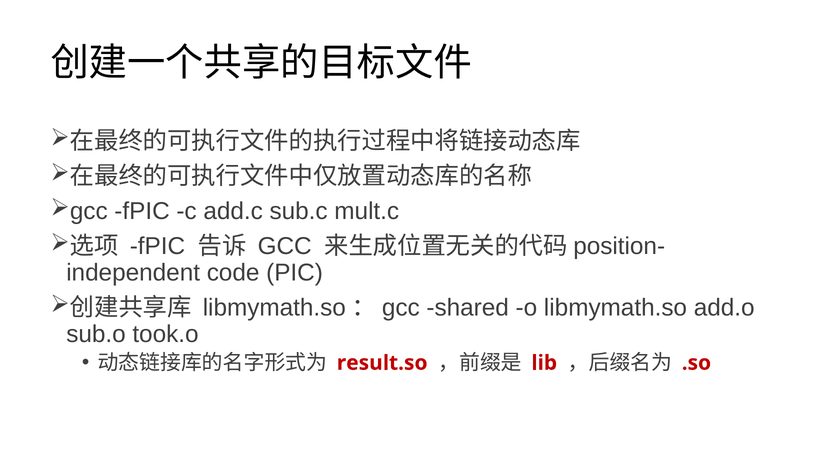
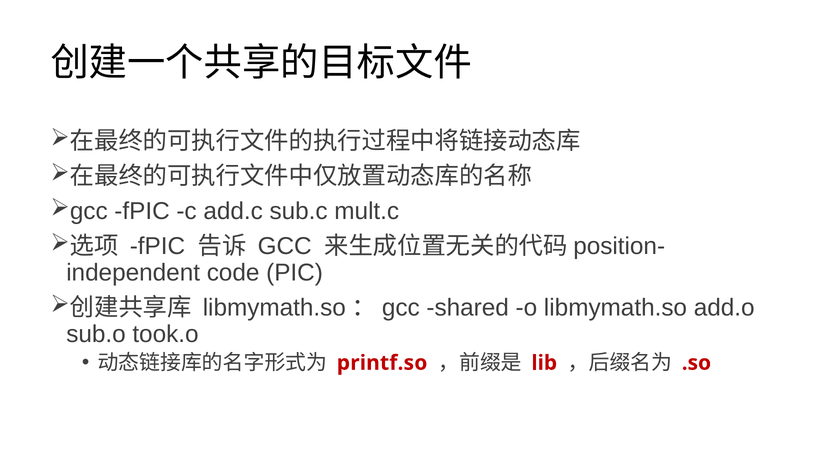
result.so: result.so -> printf.so
